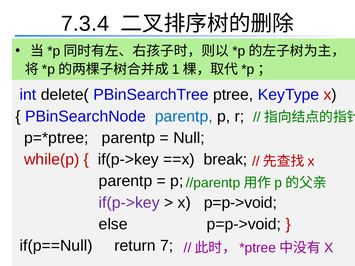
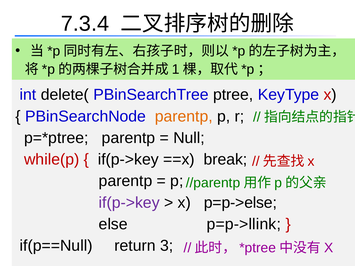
parentp at (184, 116) colour: blue -> orange
x p=p->void: p=p->void -> p=p->else
else p=p->void: p=p->void -> p=p->llink
7: 7 -> 3
